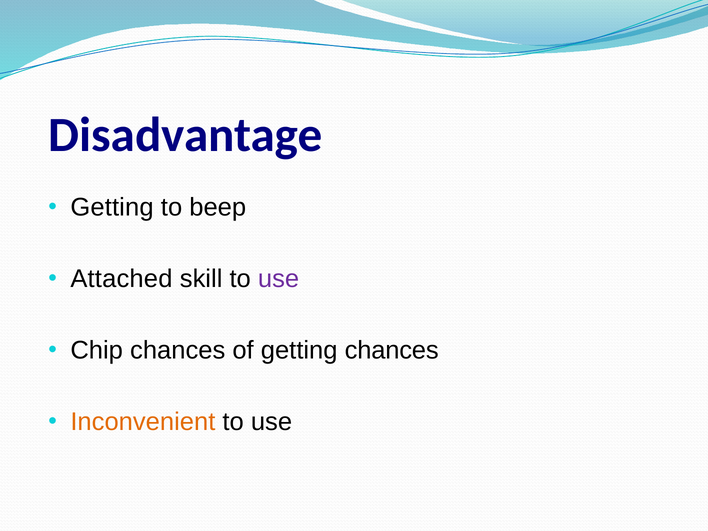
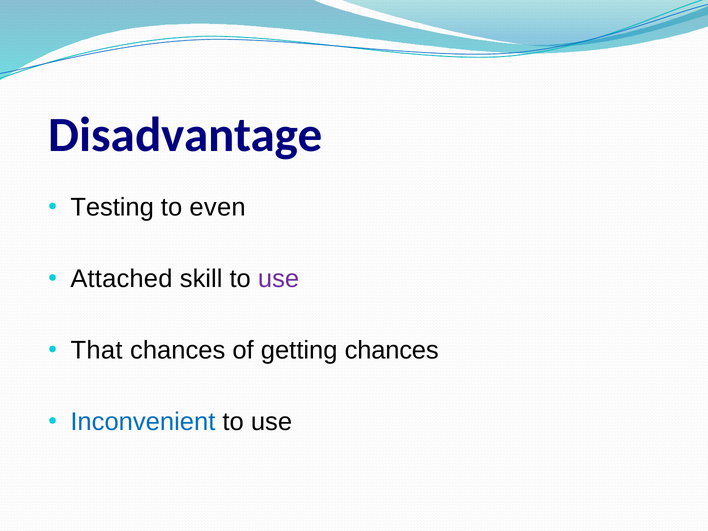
Getting at (112, 207): Getting -> Testing
beep: beep -> even
Chip: Chip -> That
Inconvenient colour: orange -> blue
